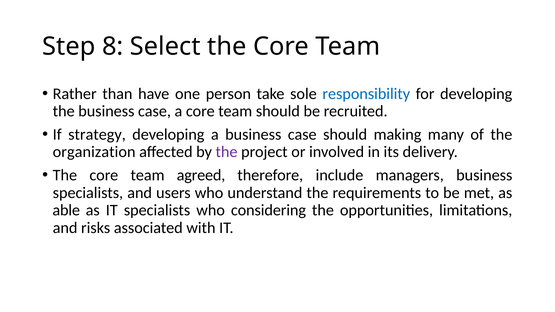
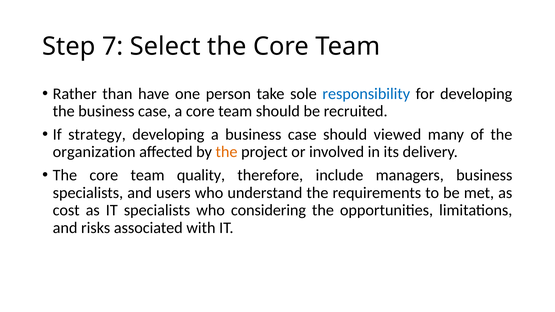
8: 8 -> 7
making: making -> viewed
the at (227, 152) colour: purple -> orange
agreed: agreed -> quality
able: able -> cost
